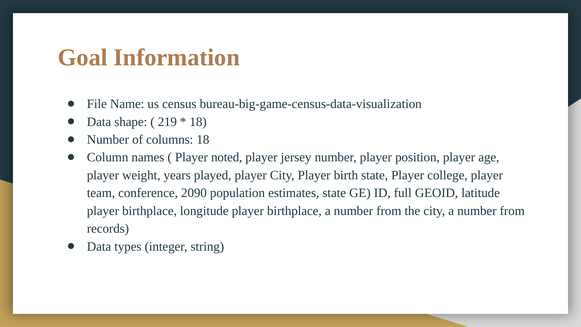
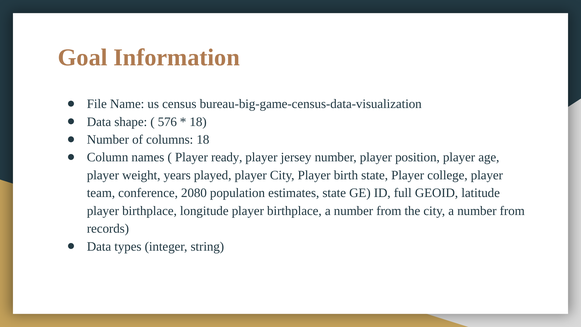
219: 219 -> 576
noted: noted -> ready
2090: 2090 -> 2080
